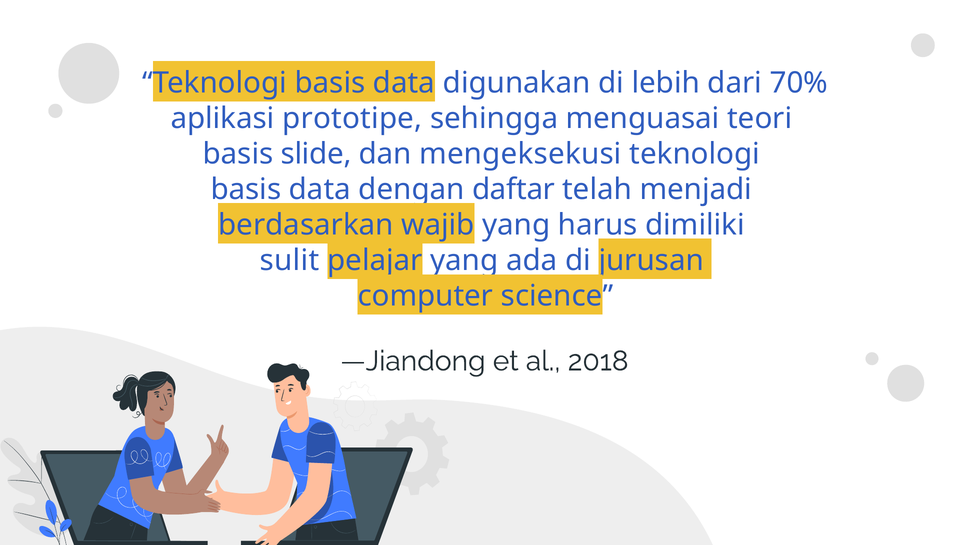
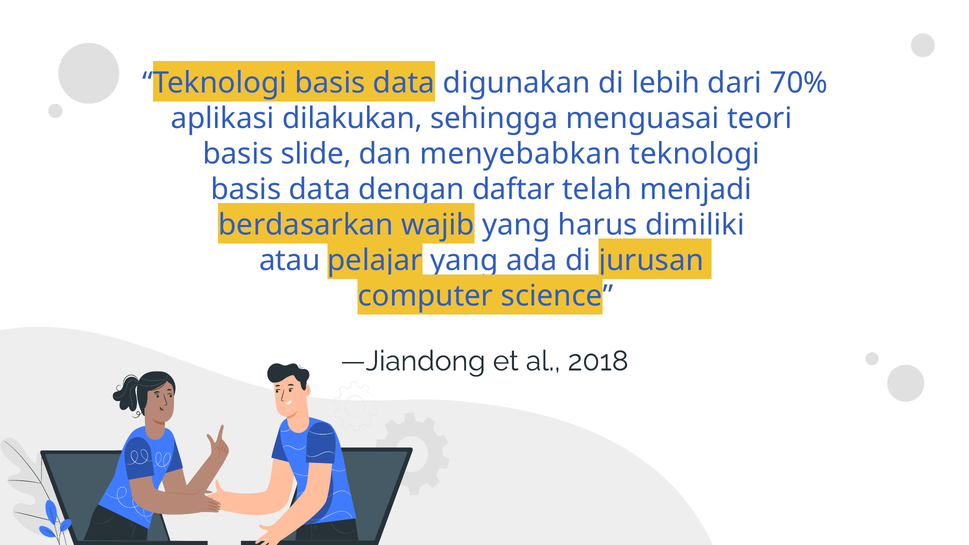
prototipe: prototipe -> dilakukan
mengeksekusi: mengeksekusi -> menyebabkan
sulit: sulit -> atau
